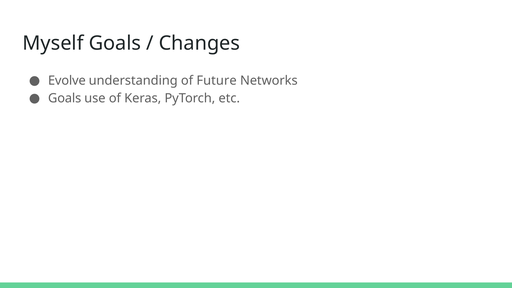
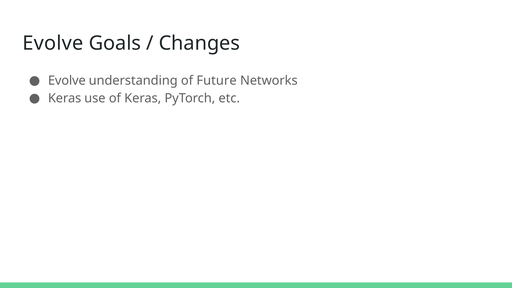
Myself at (53, 43): Myself -> Evolve
Goals at (65, 98): Goals -> Keras
